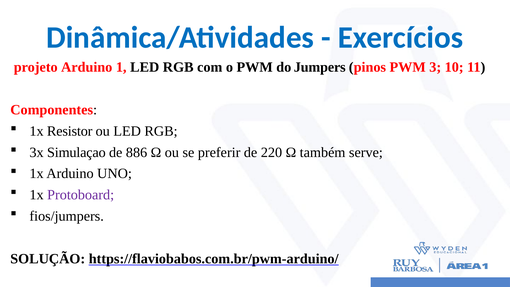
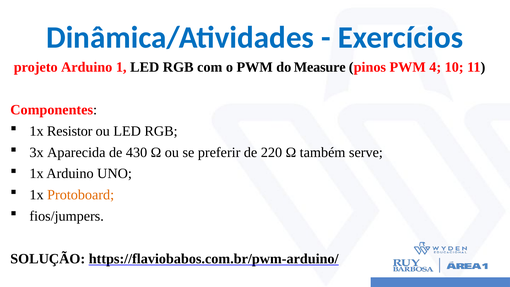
Jumpers: Jumpers -> Measure
3: 3 -> 4
Simulaçao: Simulaçao -> Aparecida
886: 886 -> 430
Protoboard colour: purple -> orange
